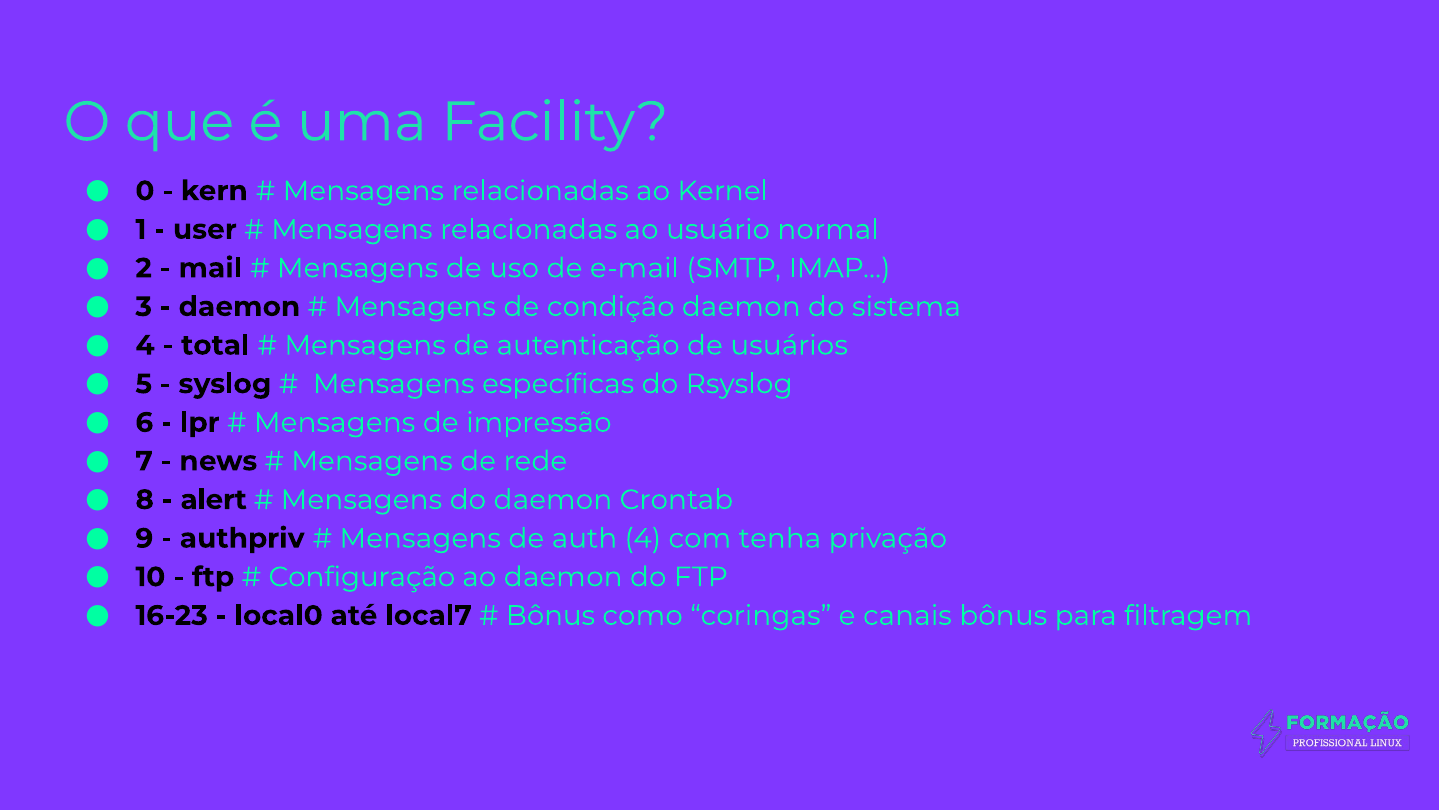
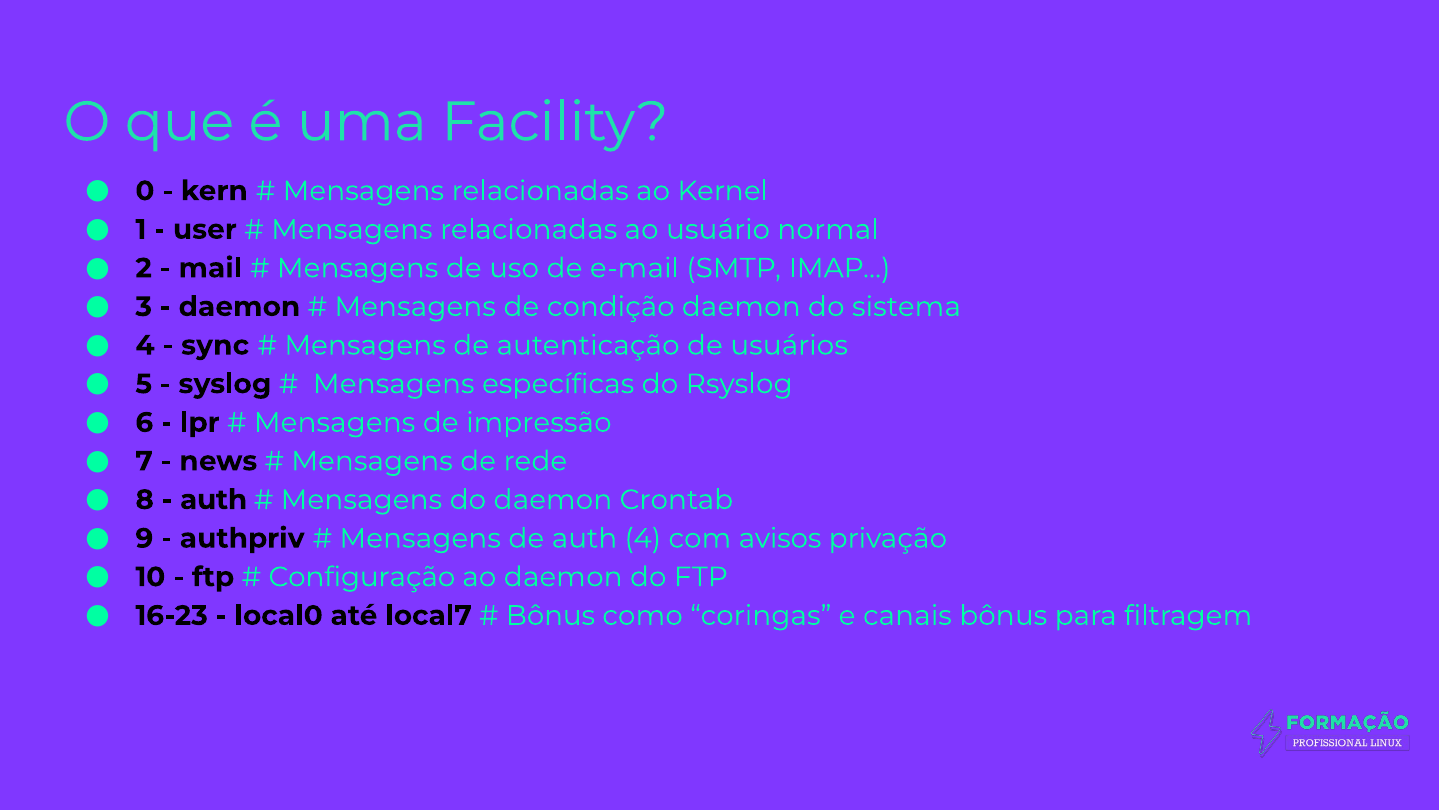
total: total -> sync
alert at (214, 499): alert -> auth
tenha: tenha -> avisos
